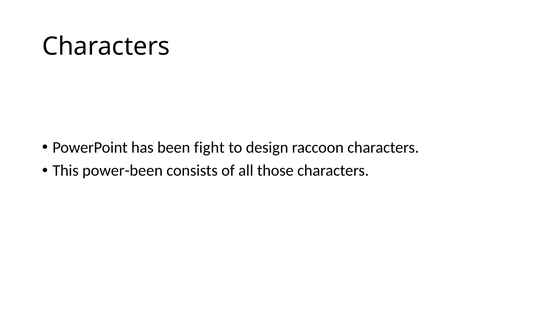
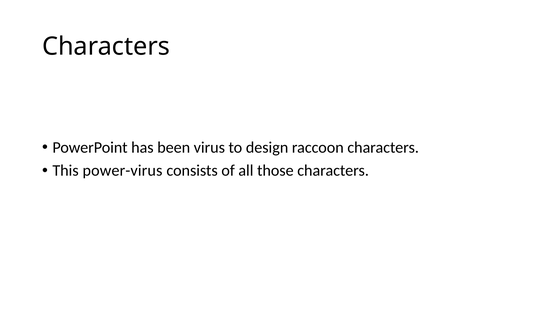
fight: fight -> virus
power-been: power-been -> power-virus
